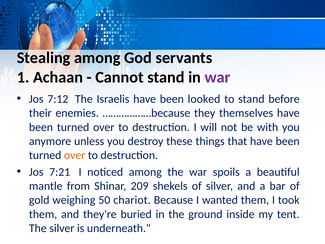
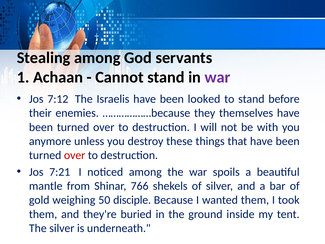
over at (75, 155) colour: orange -> red
209: 209 -> 766
chariot: chariot -> disciple
